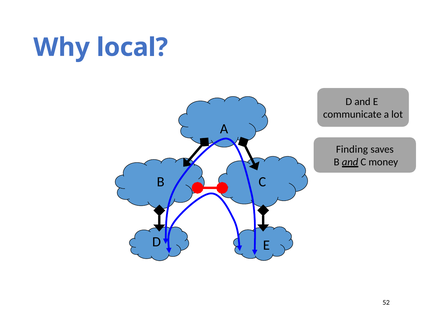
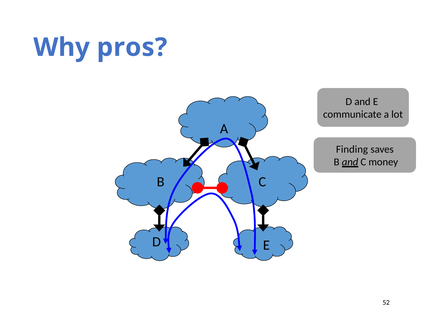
local: local -> pros
